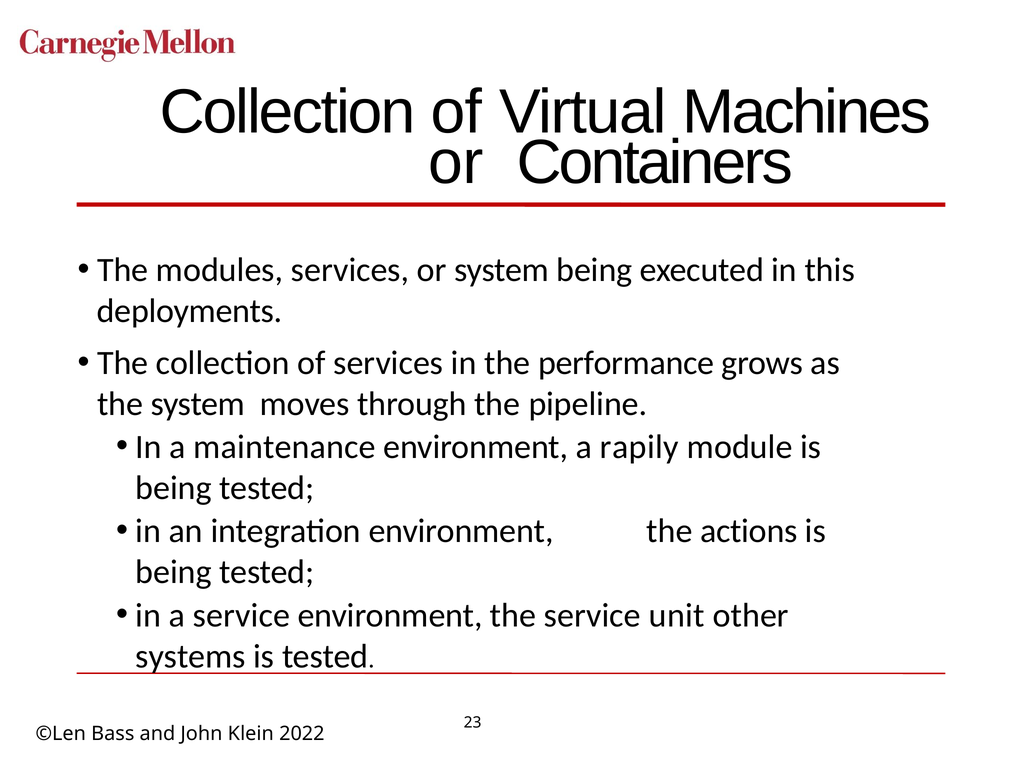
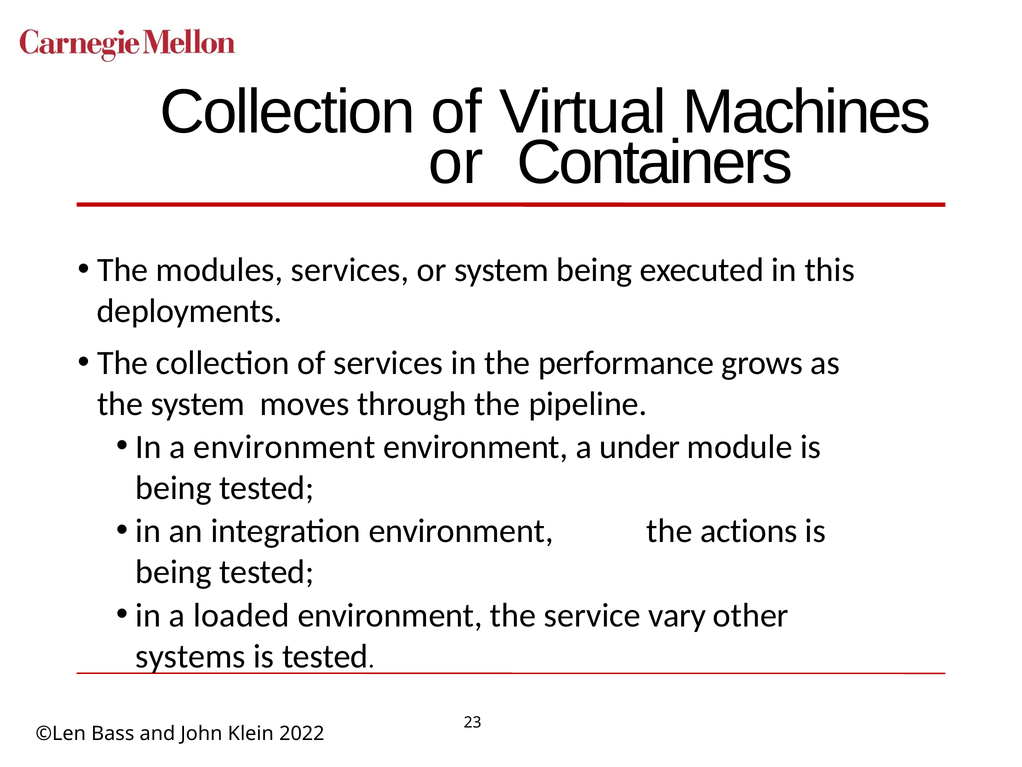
a maintenance: maintenance -> environment
rapily: rapily -> under
a service: service -> loaded
unit: unit -> vary
